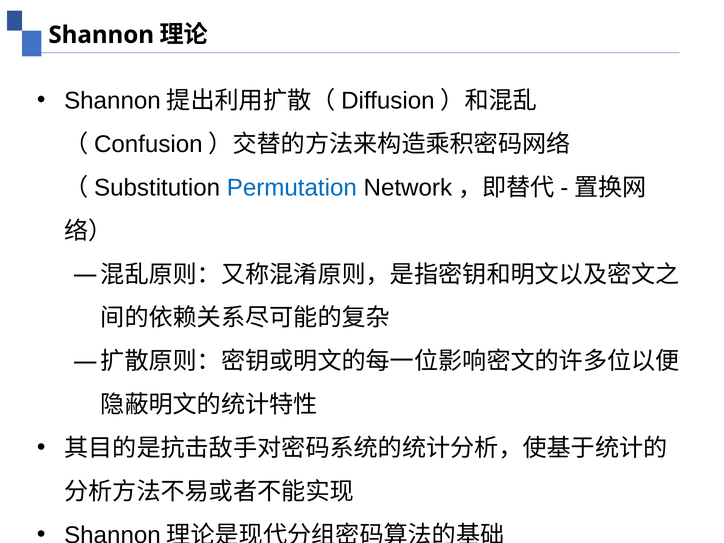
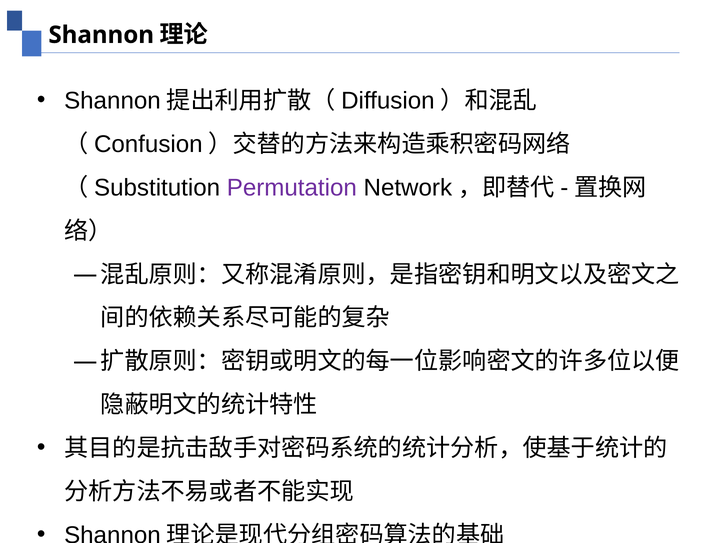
Permutation colour: blue -> purple
